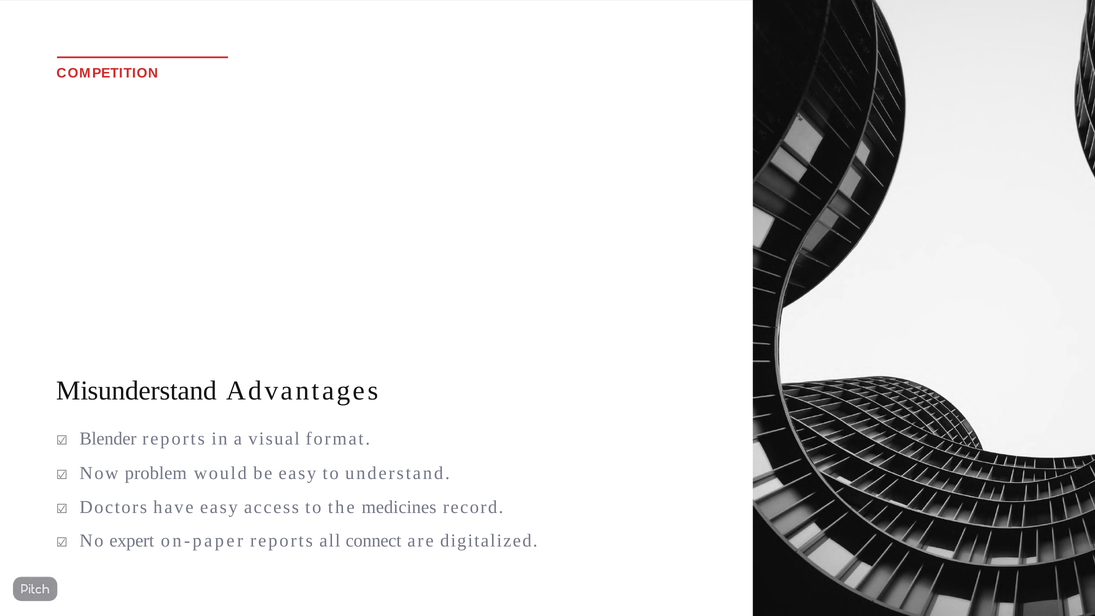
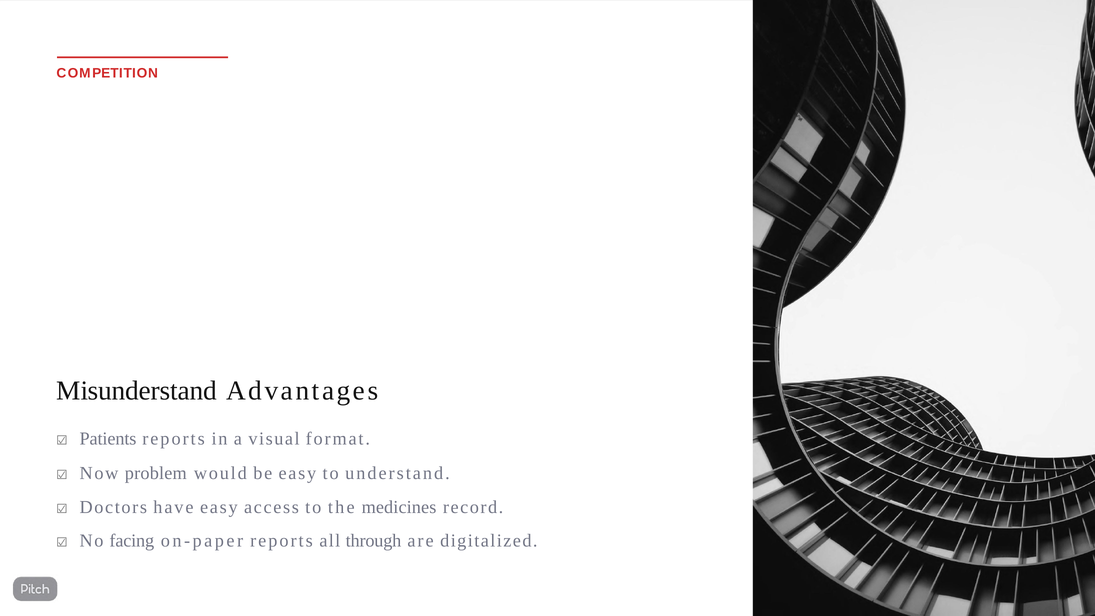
Blender: Blender -> Patients
expert: expert -> facing
connect: connect -> through
